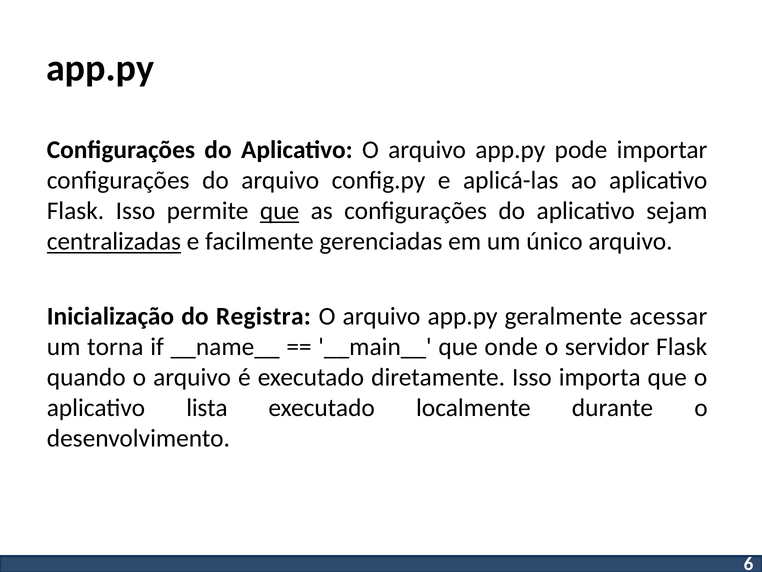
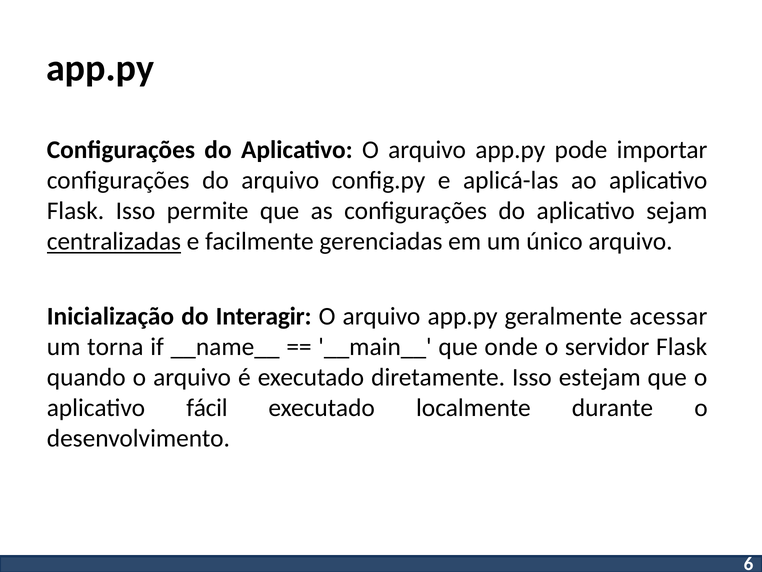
que at (280, 211) underline: present -> none
Registra: Registra -> Interagir
importa: importa -> estejam
lista: lista -> fácil
